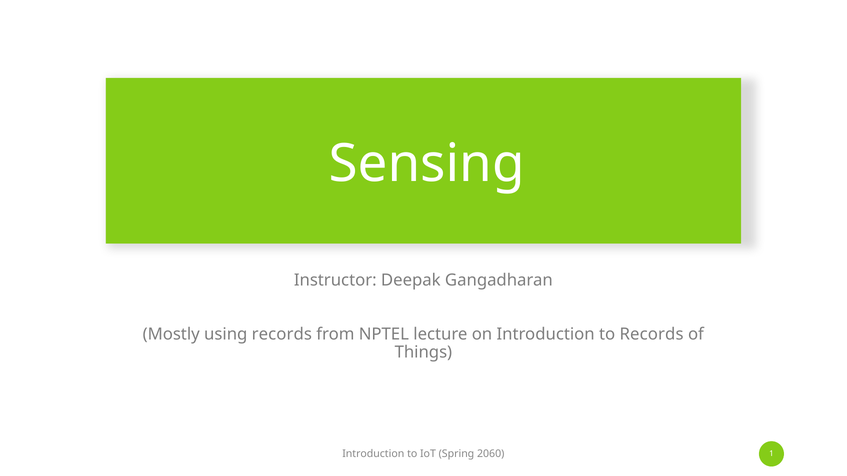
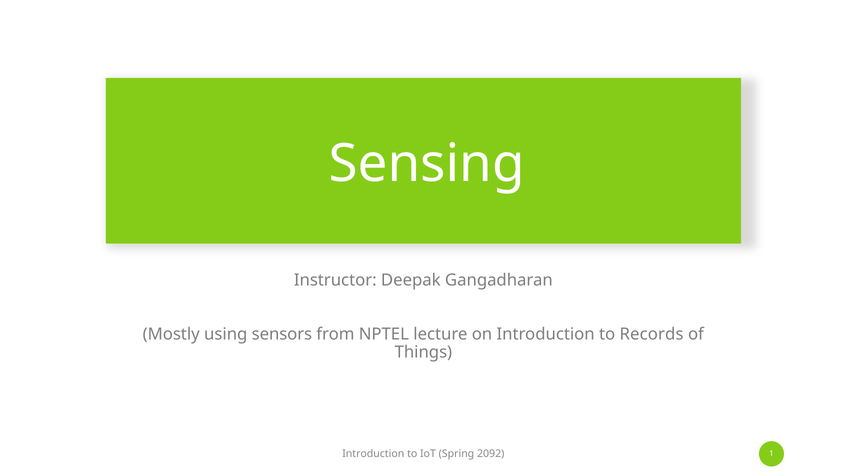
using records: records -> sensors
2060: 2060 -> 2092
